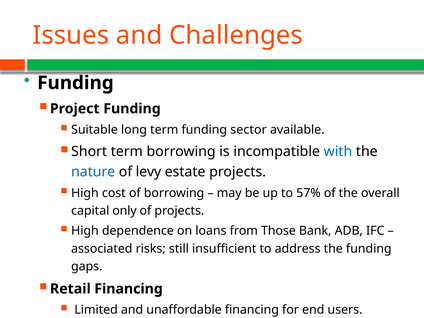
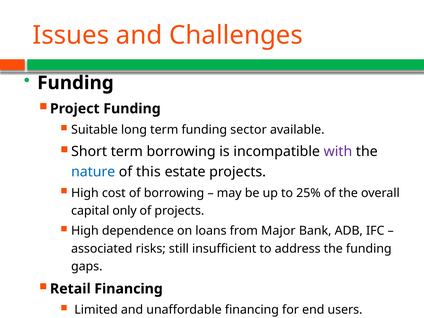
with colour: blue -> purple
levy: levy -> this
57%: 57% -> 25%
Those: Those -> Major
